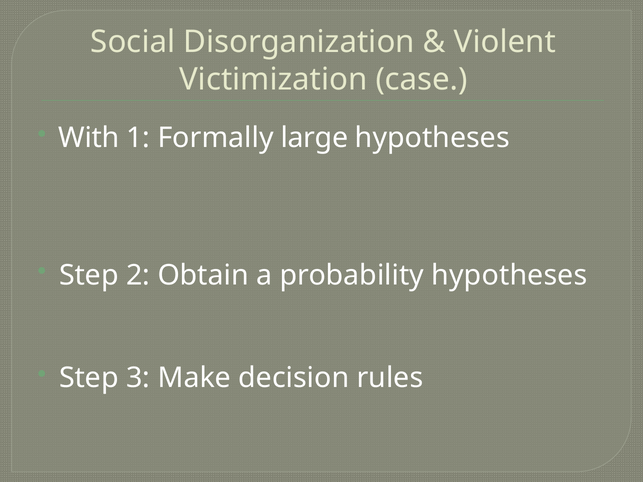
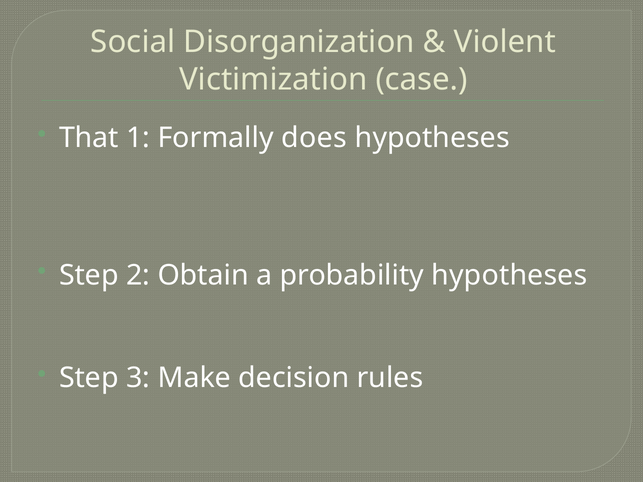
With: With -> That
large: large -> does
